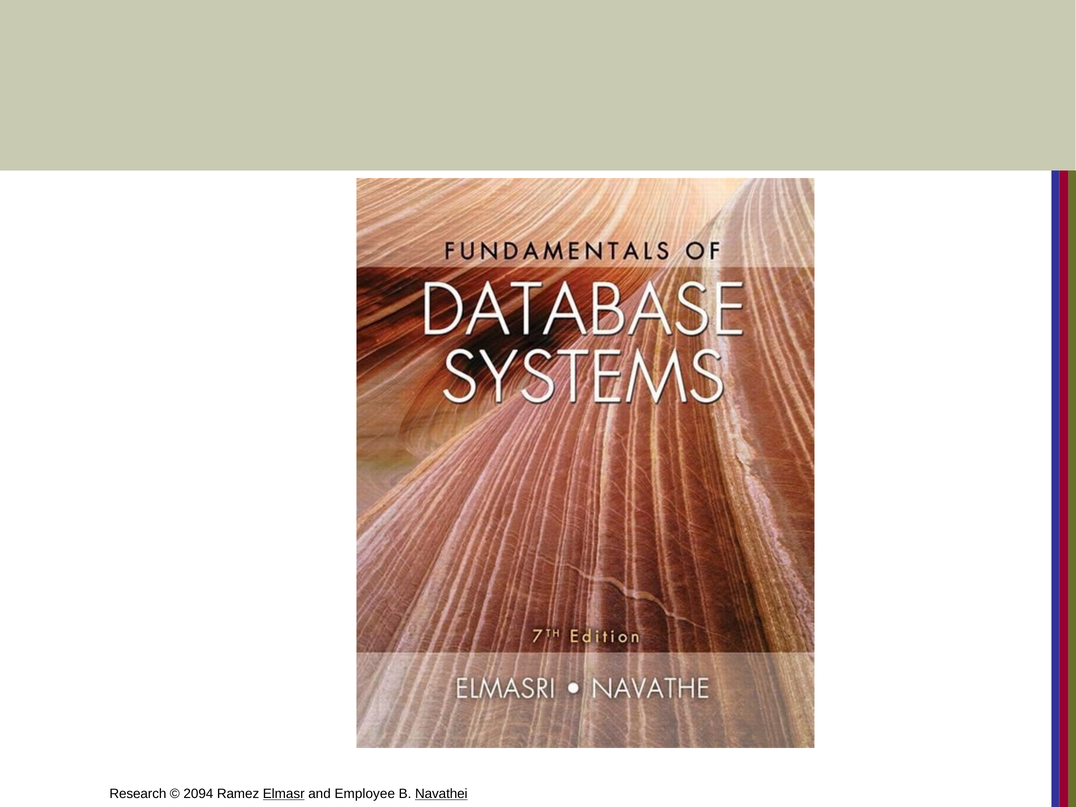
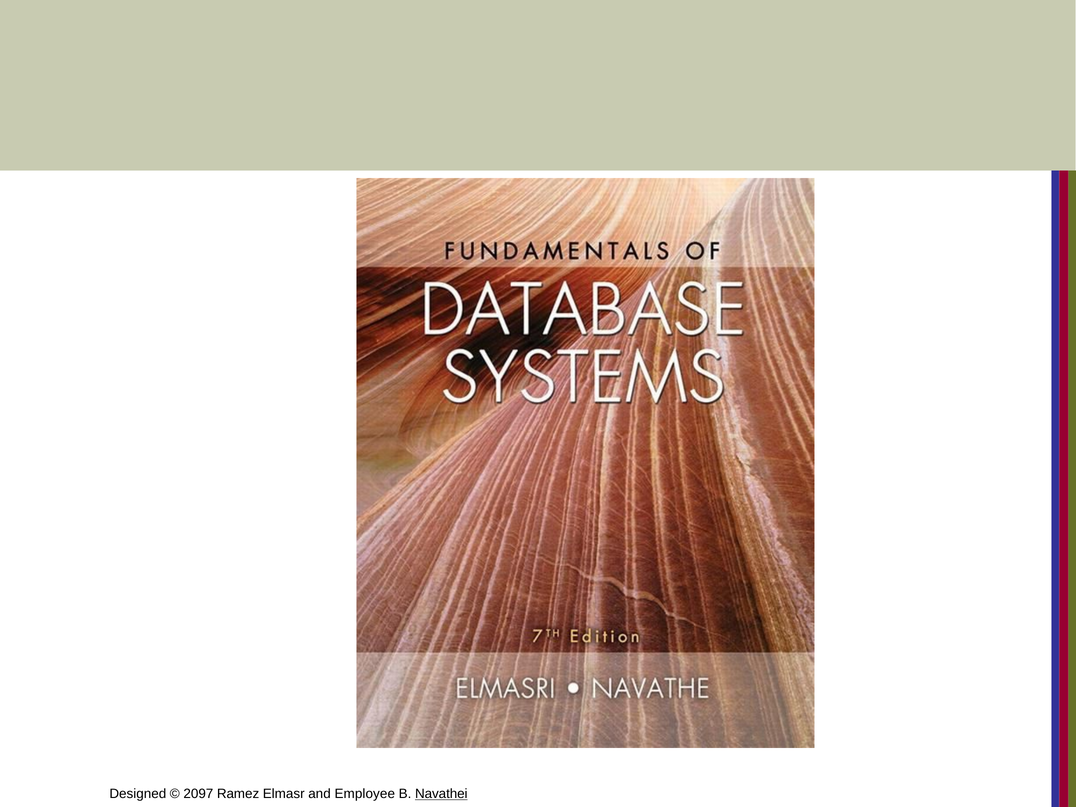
Research: Research -> Designed
2094: 2094 -> 2097
Elmasr underline: present -> none
